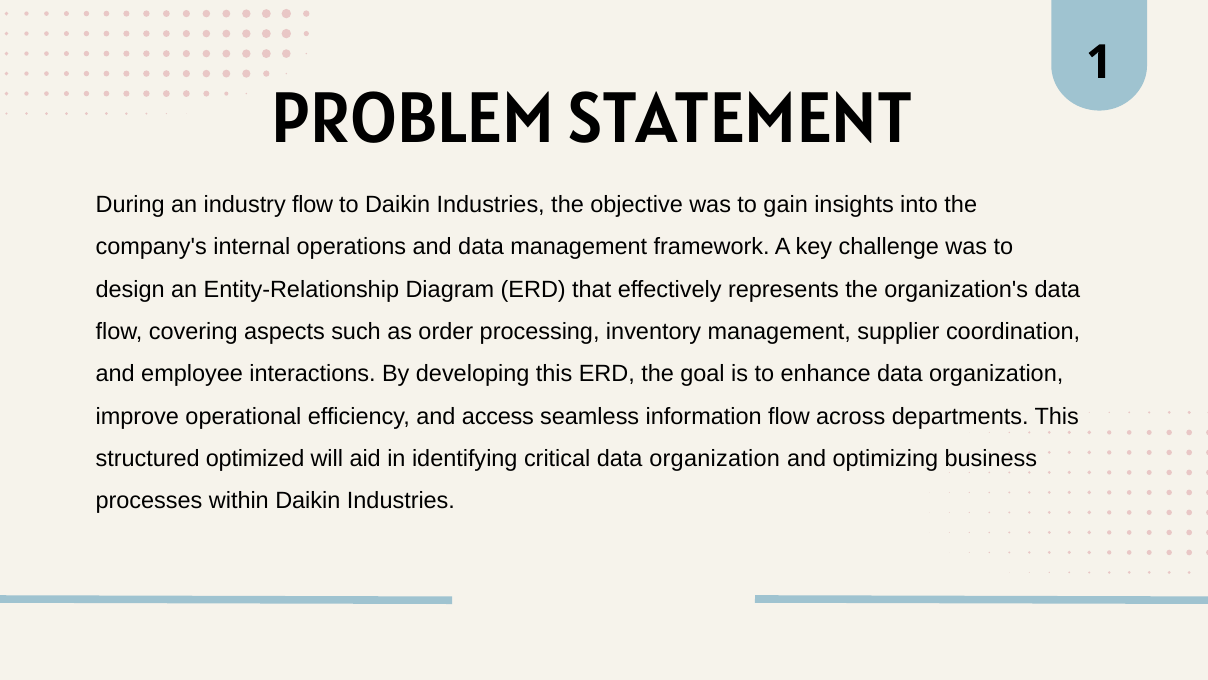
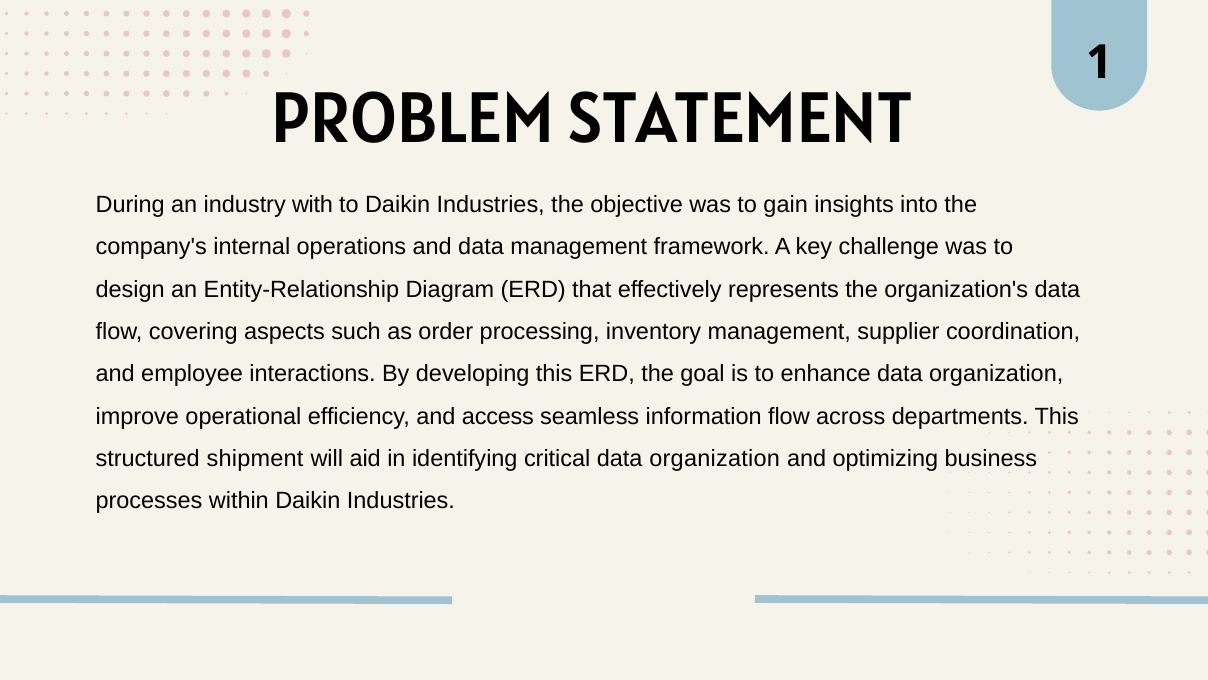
industry flow: flow -> with
optimized: optimized -> shipment
